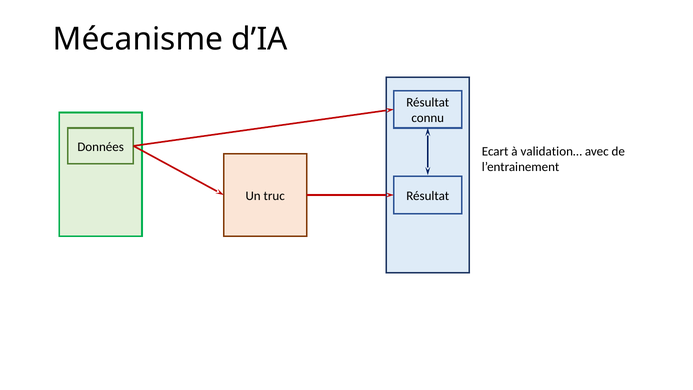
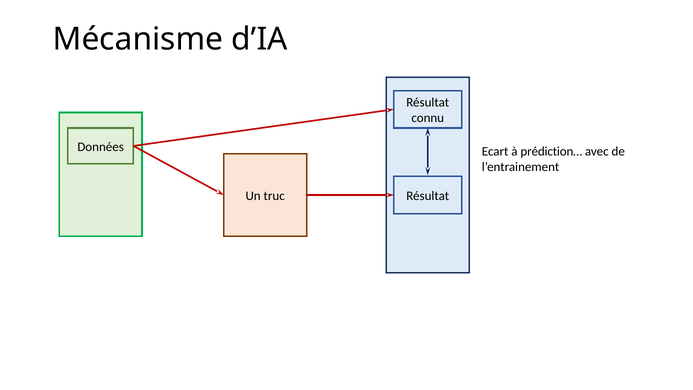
validation…: validation… -> prédiction…
